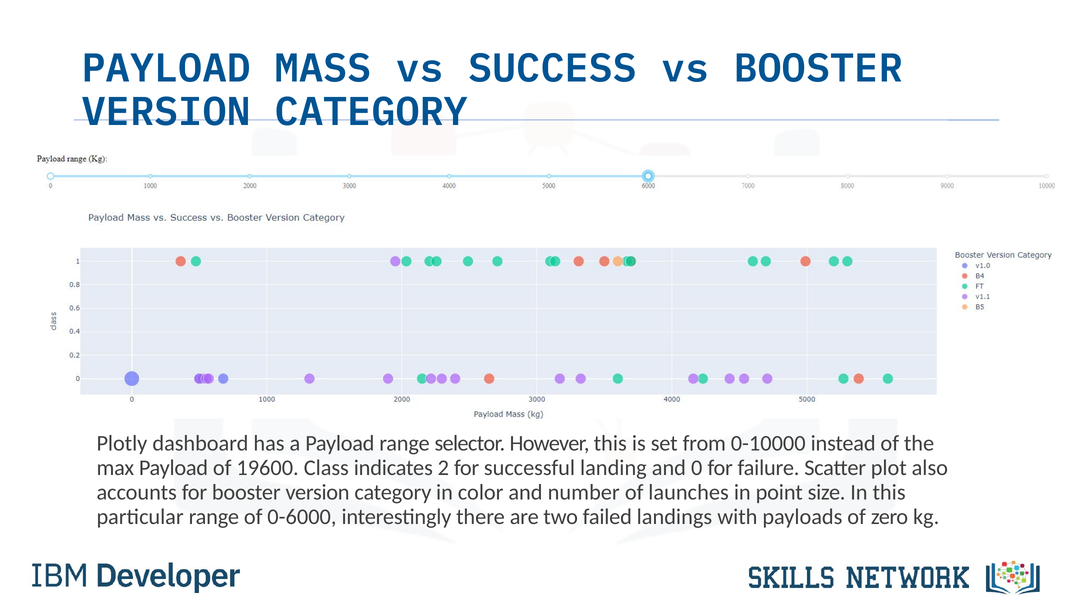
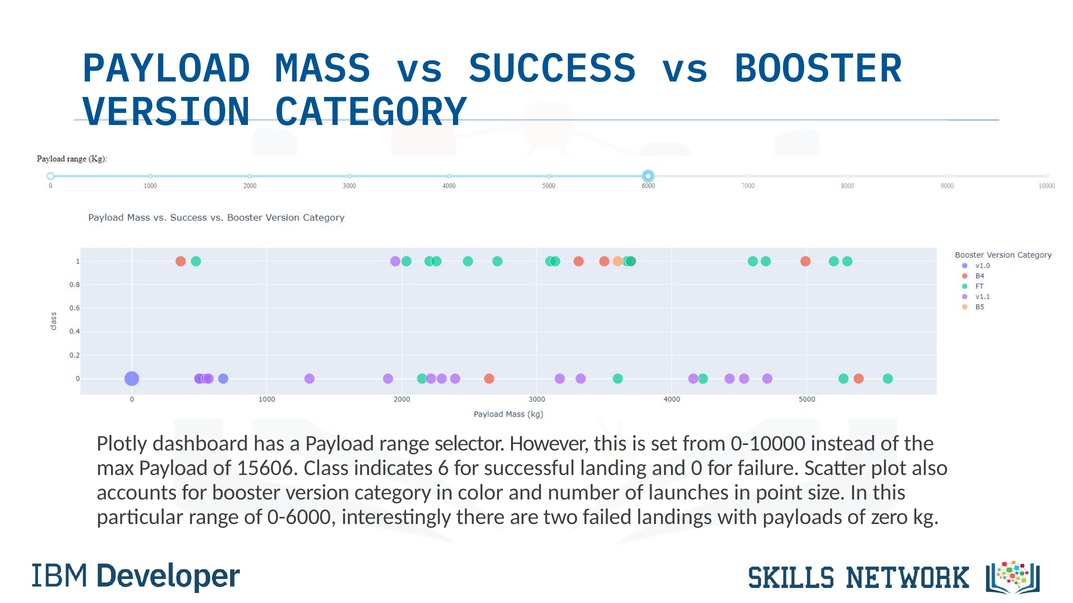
19600: 19600 -> 15606
2: 2 -> 6
